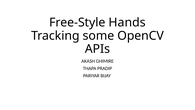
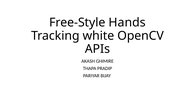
some: some -> white
